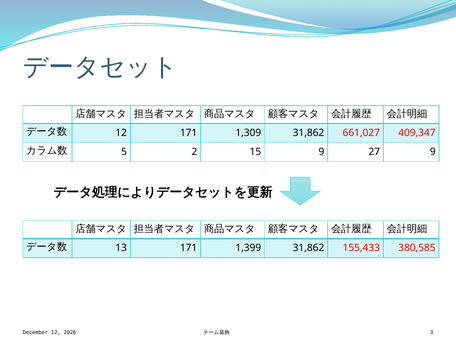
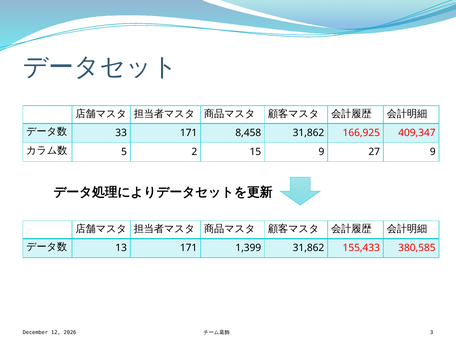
12 at (121, 133): 12 -> 33
1,309: 1,309 -> 8,458
661,027: 661,027 -> 166,925
